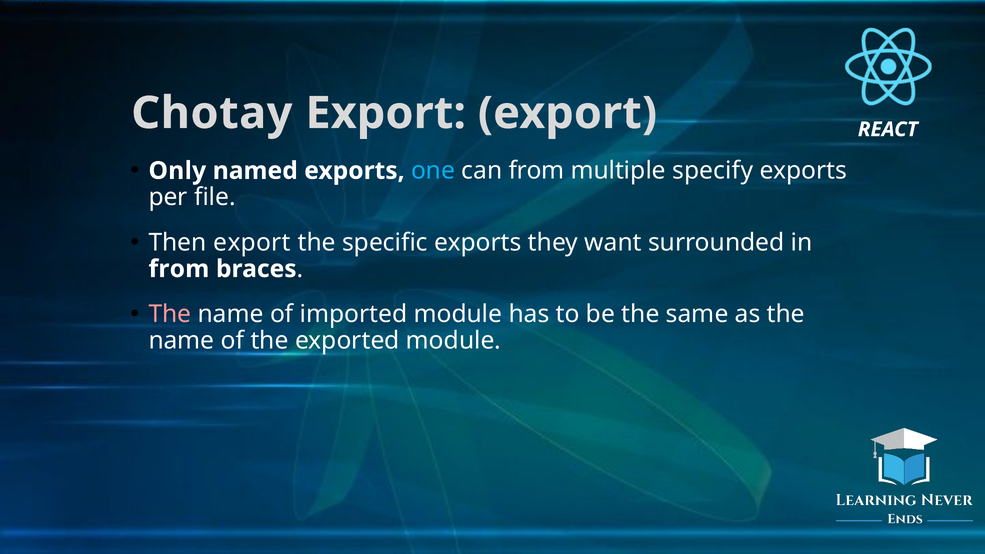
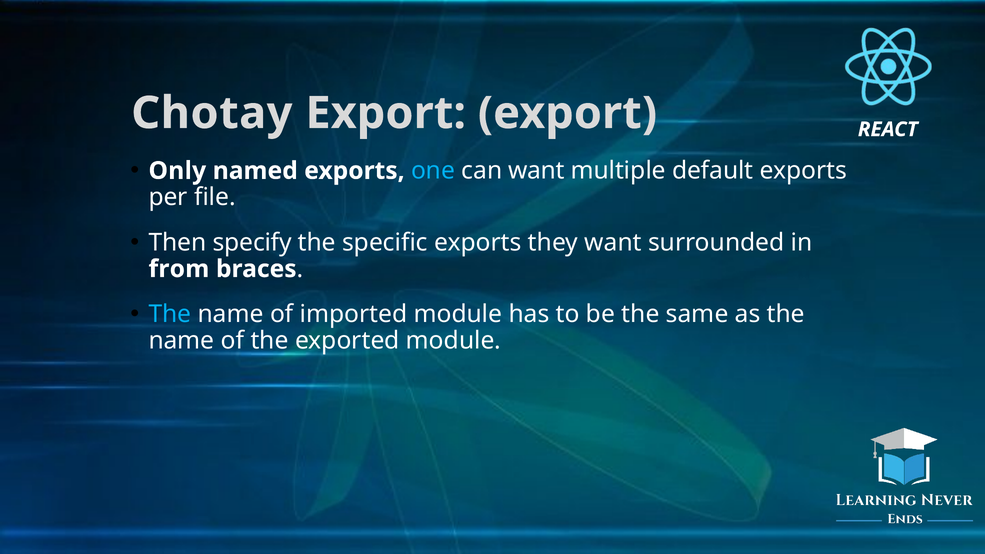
can from: from -> want
specify: specify -> default
Then export: export -> specify
The at (170, 314) colour: pink -> light blue
